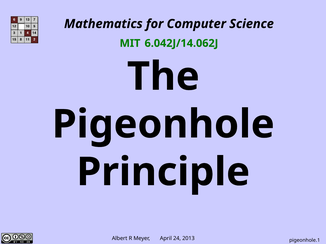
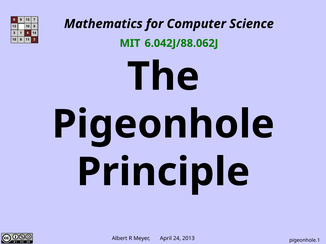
6.042J/14.062J: 6.042J/14.062J -> 6.042J/88.062J
